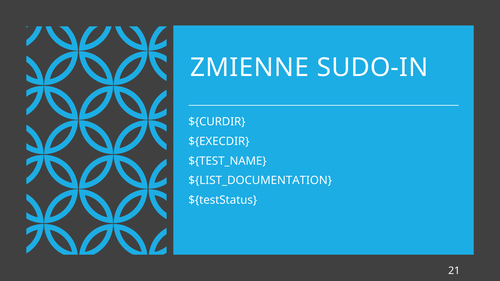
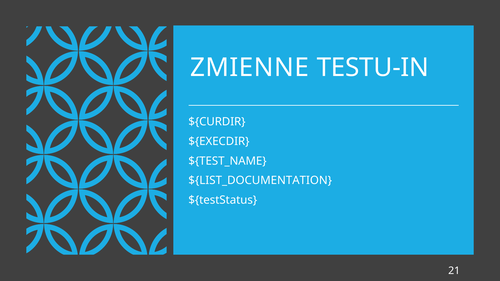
SUDO-IN: SUDO-IN -> TESTU-IN
